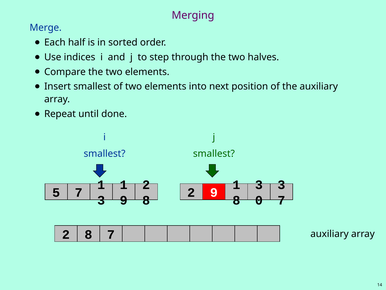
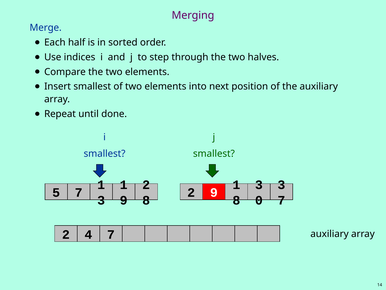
8 at (88, 234): 8 -> 4
